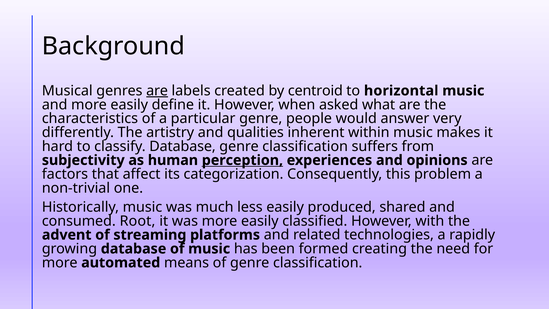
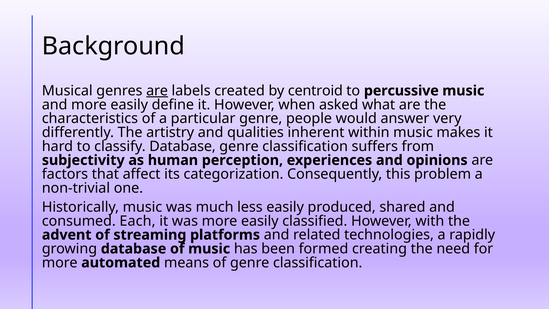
horizontal: horizontal -> percussive
perception underline: present -> none
Root: Root -> Each
